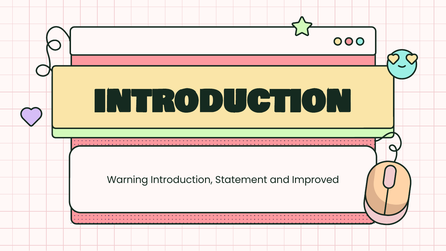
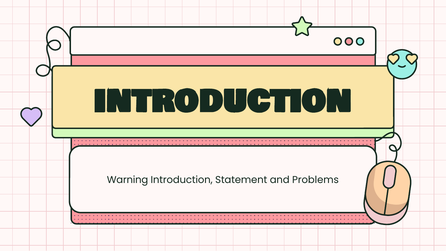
Improved: Improved -> Problems
